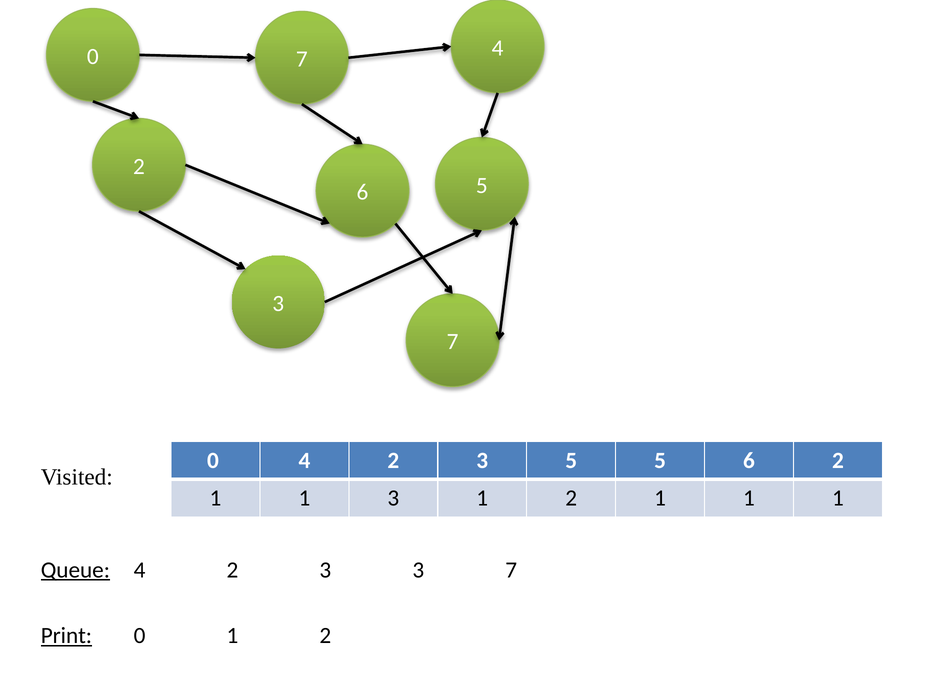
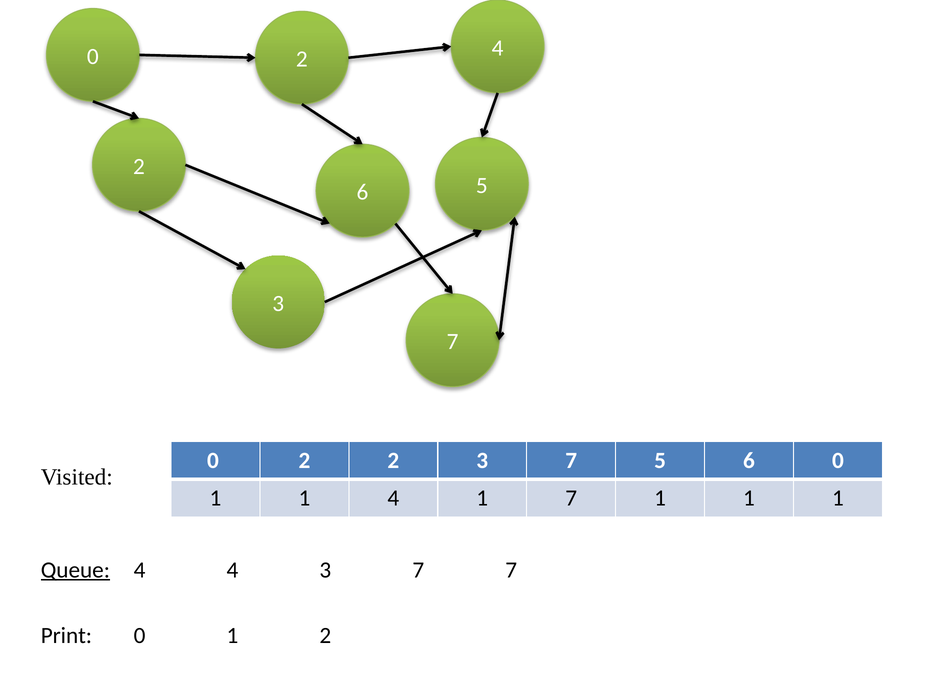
7 at (302, 59): 7 -> 2
4 at (304, 460): 4 -> 2
2 3 5: 5 -> 7
6 2: 2 -> 0
1 3: 3 -> 4
2 at (571, 498): 2 -> 7
2 at (232, 570): 2 -> 4
3 at (418, 570): 3 -> 7
Print underline: present -> none
